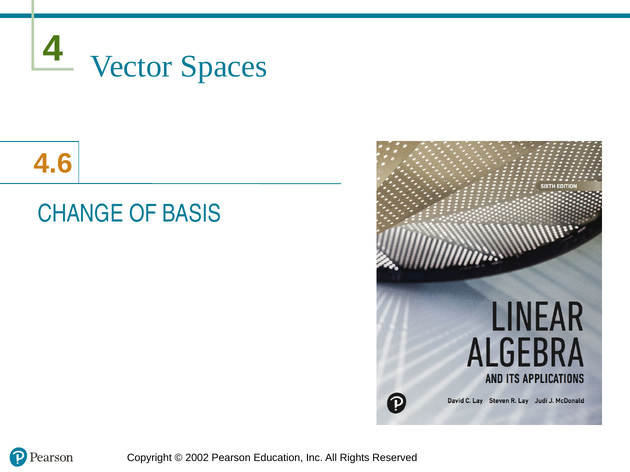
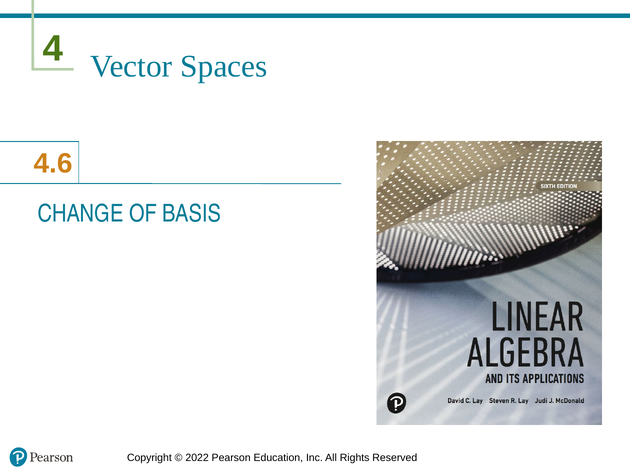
2002: 2002 -> 2022
